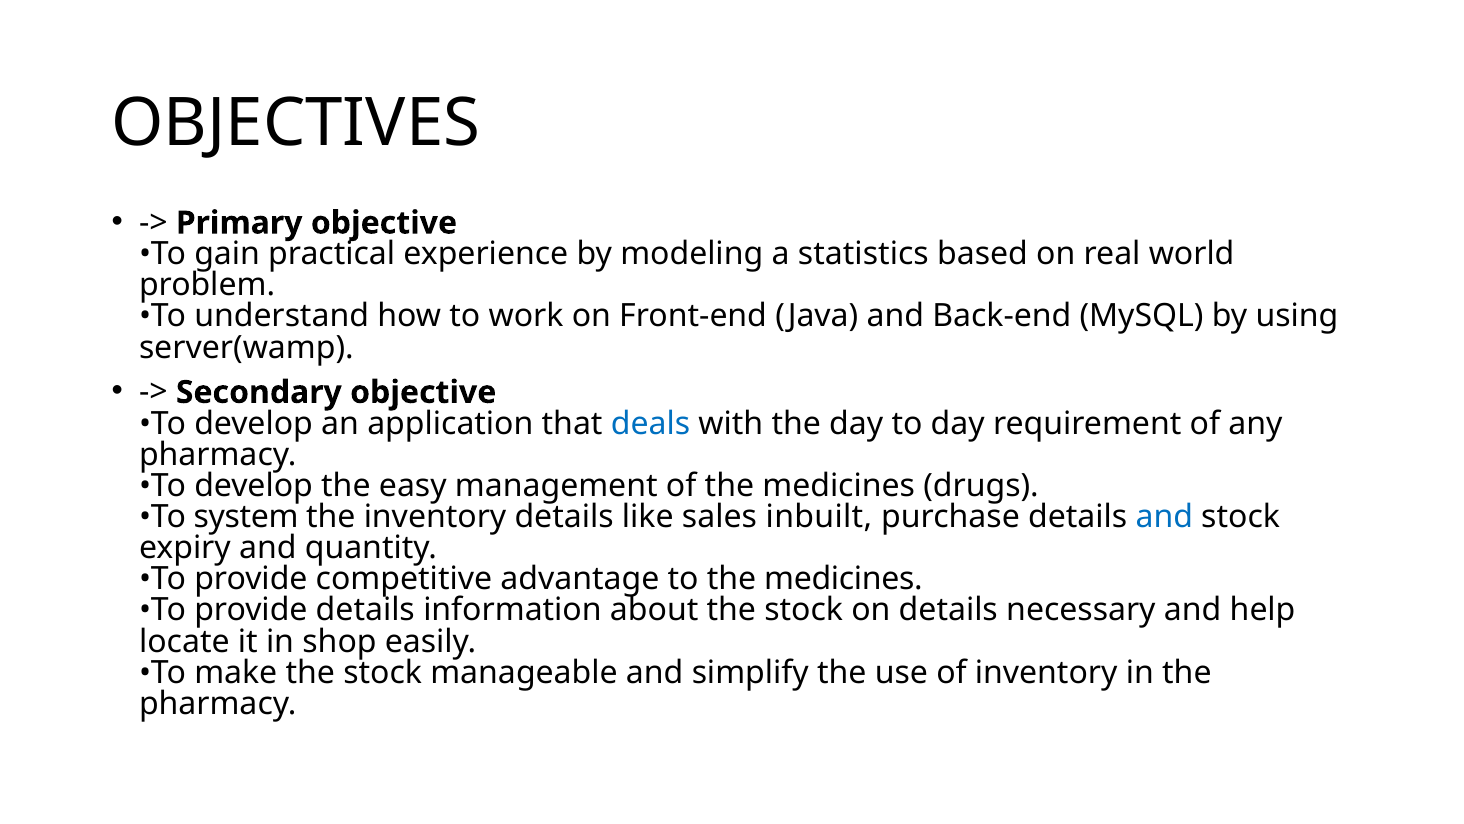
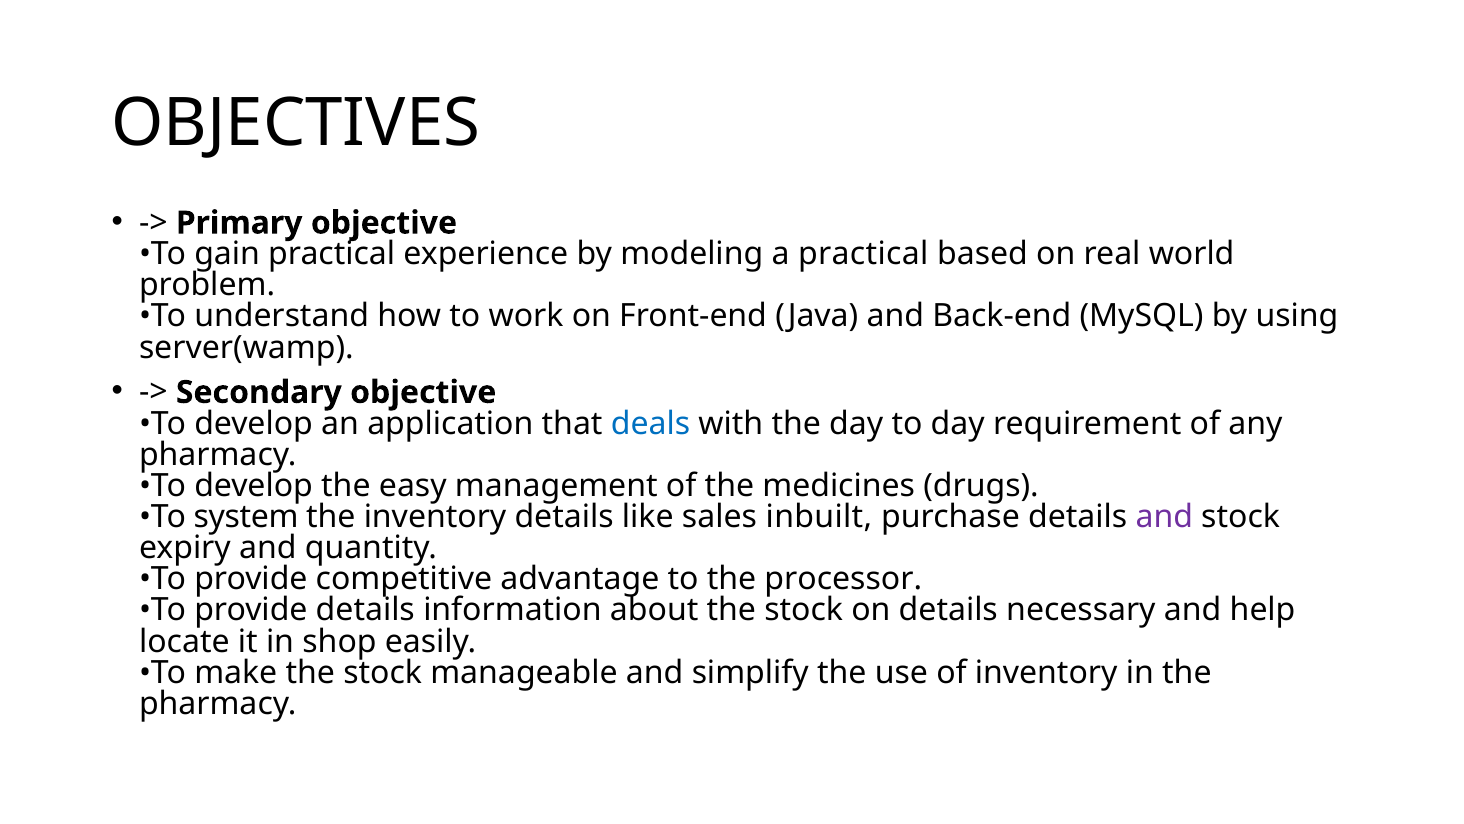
a statistics: statistics -> practical
and at (1164, 517) colour: blue -> purple
to the medicines: medicines -> processor
